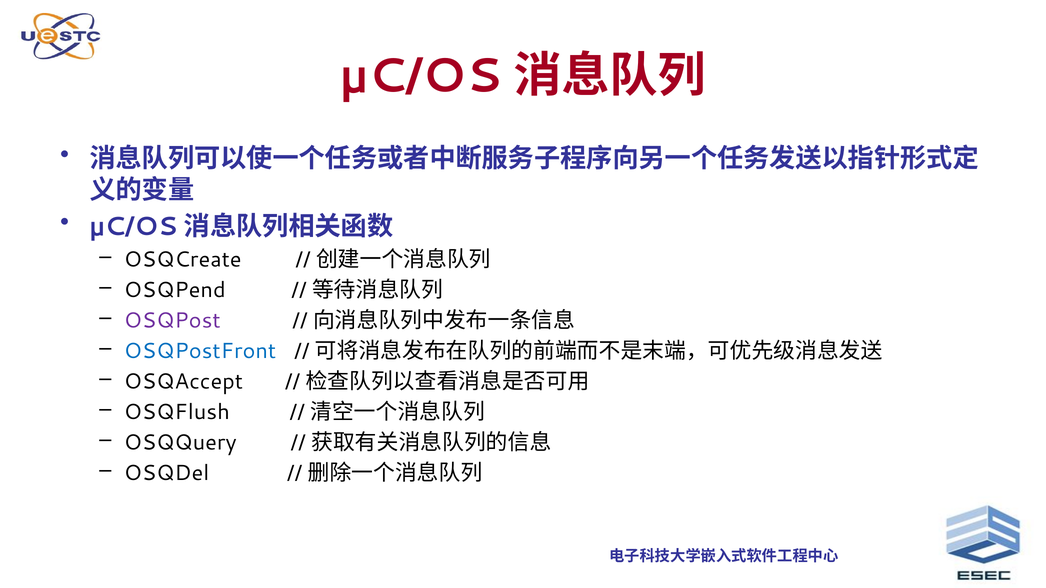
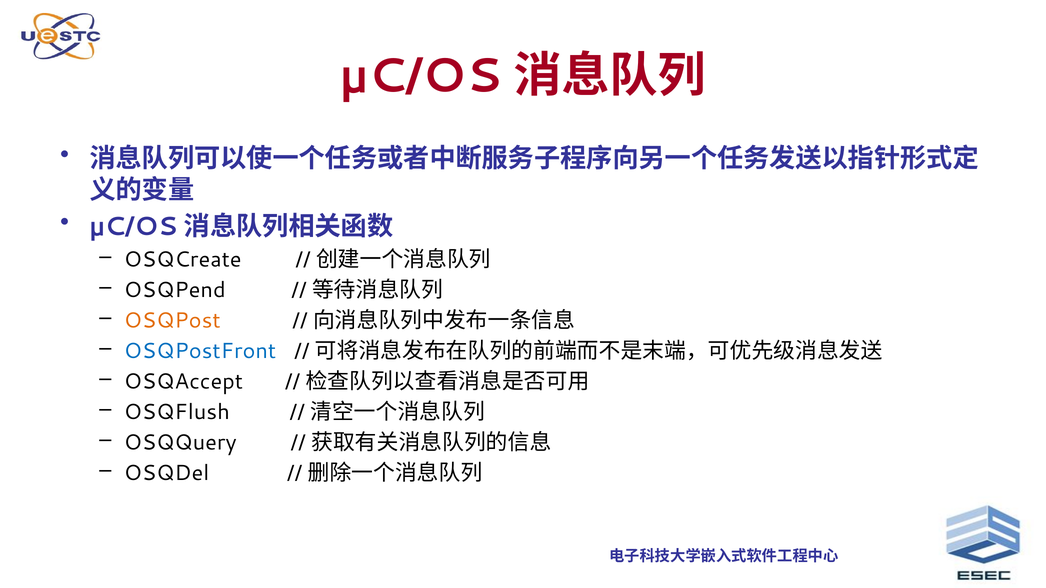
OSQPost colour: purple -> orange
